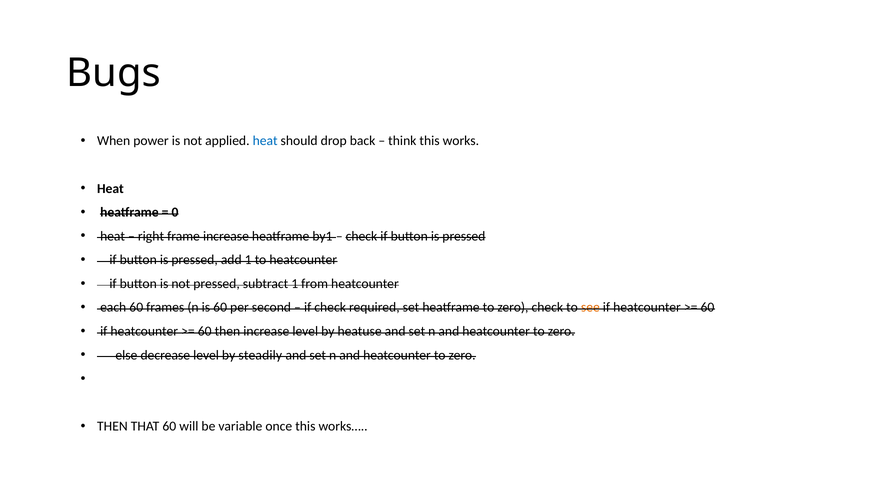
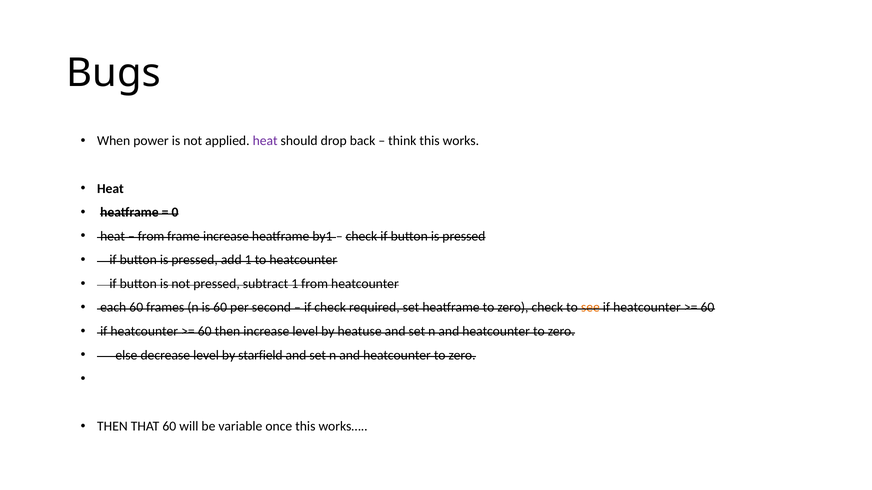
heat at (265, 141) colour: blue -> purple
right at (151, 236): right -> from
steadily: steadily -> starfield
